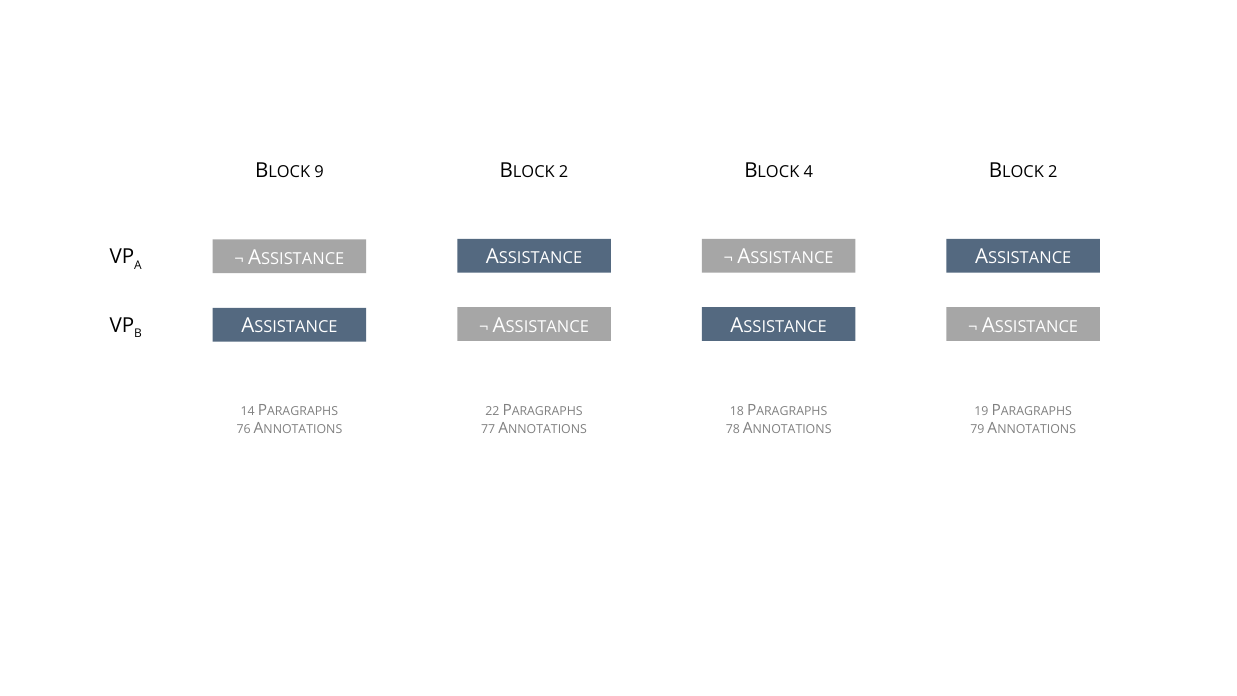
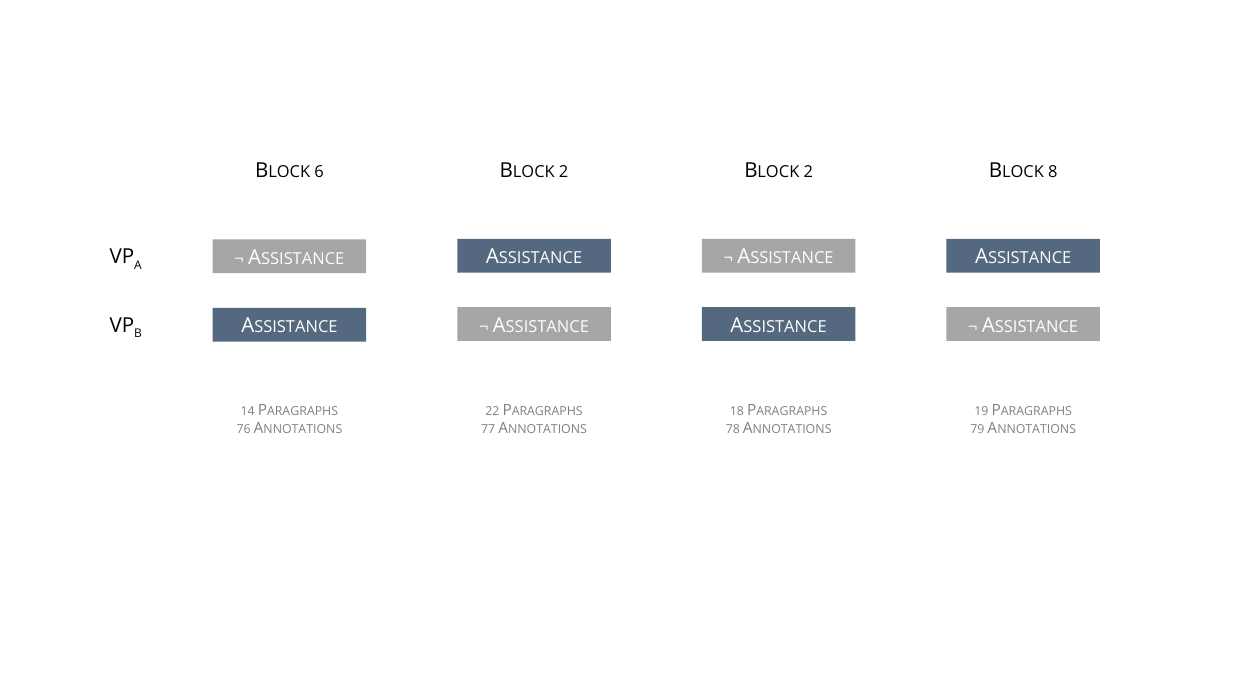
9: 9 -> 6
4 at (808, 172): 4 -> 2
2 at (1053, 172): 2 -> 8
